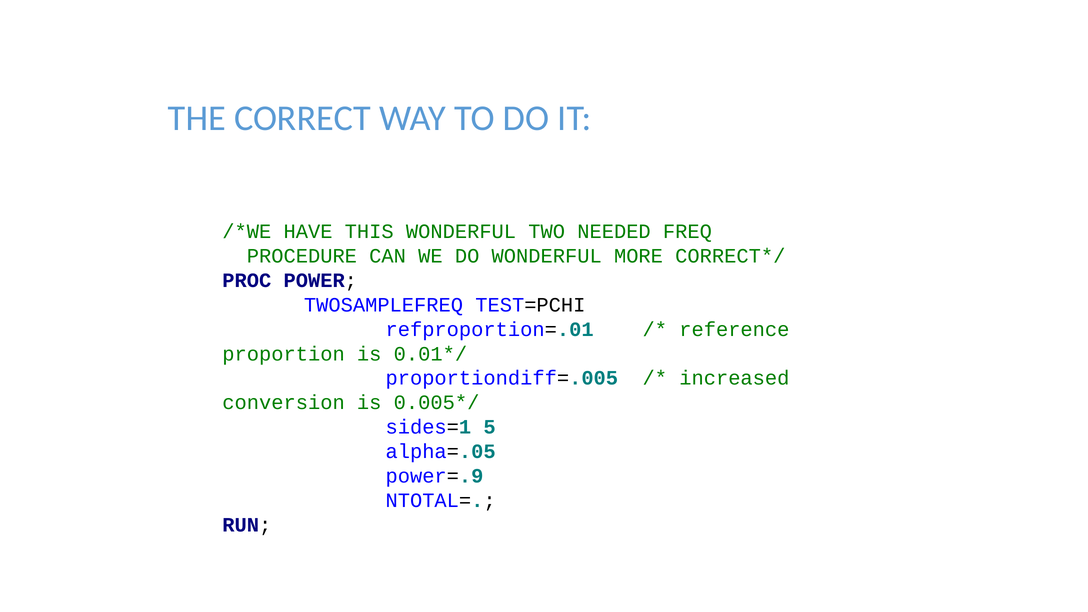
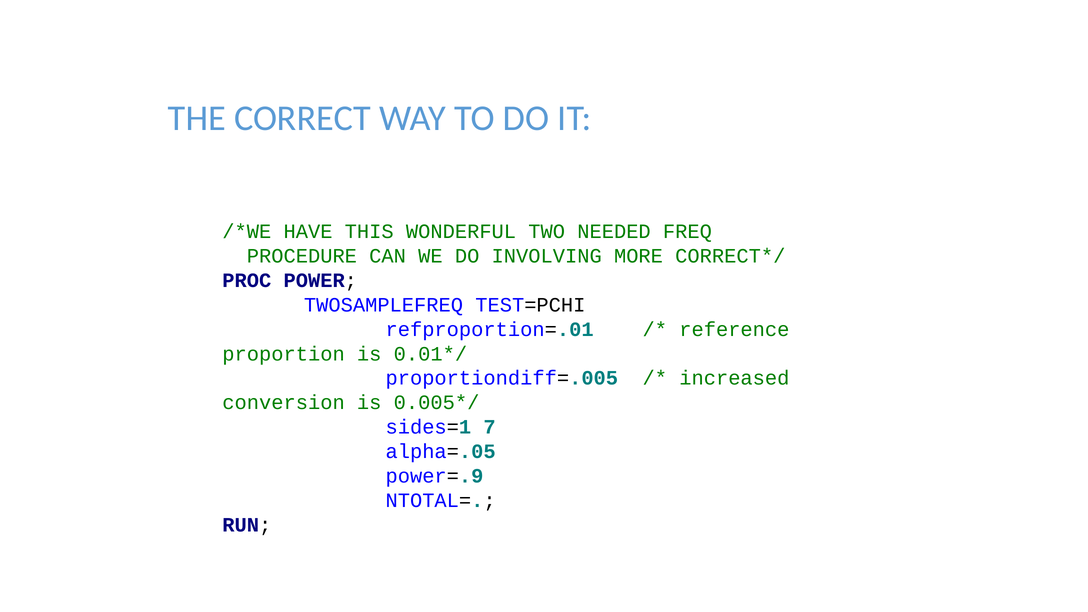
DO WONDERFUL: WONDERFUL -> INVOLVING
5: 5 -> 7
